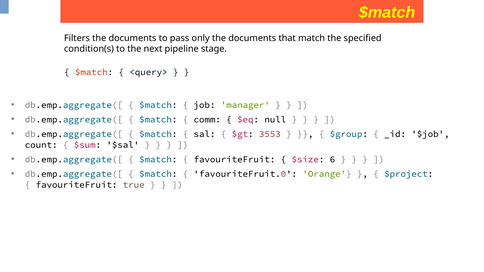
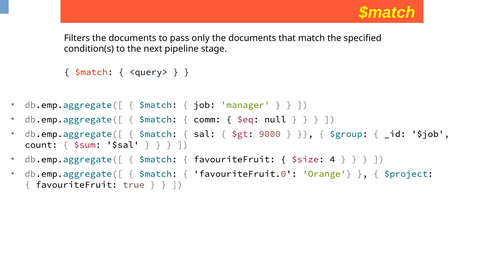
3553: 3553 -> 9000
6: 6 -> 4
